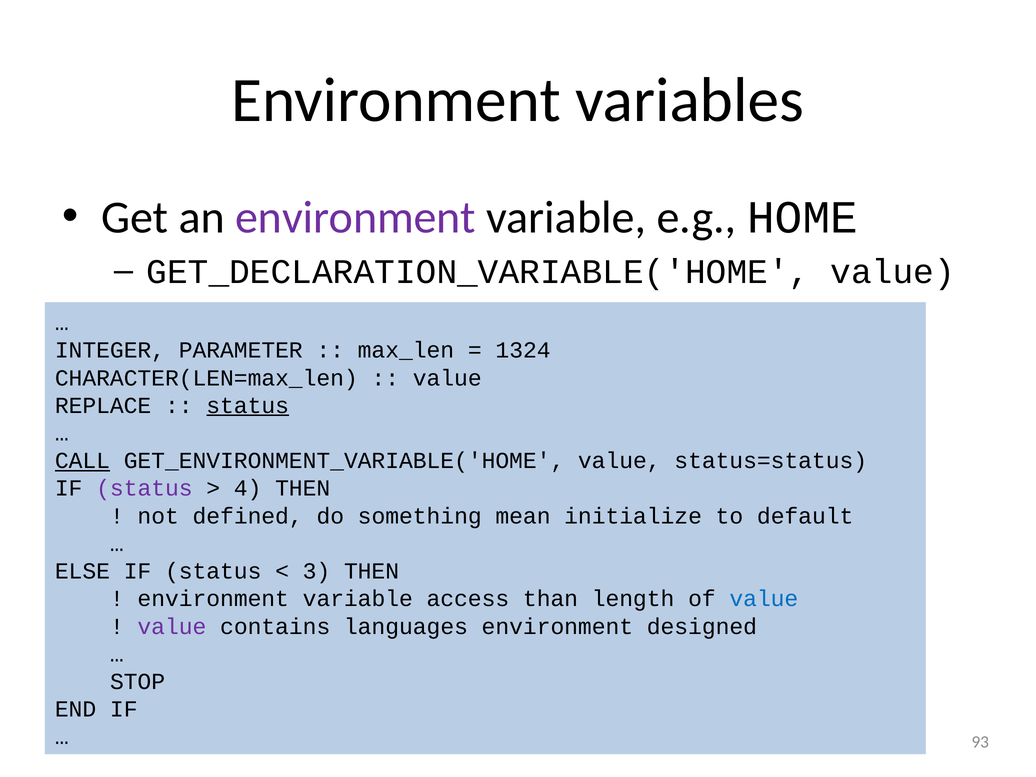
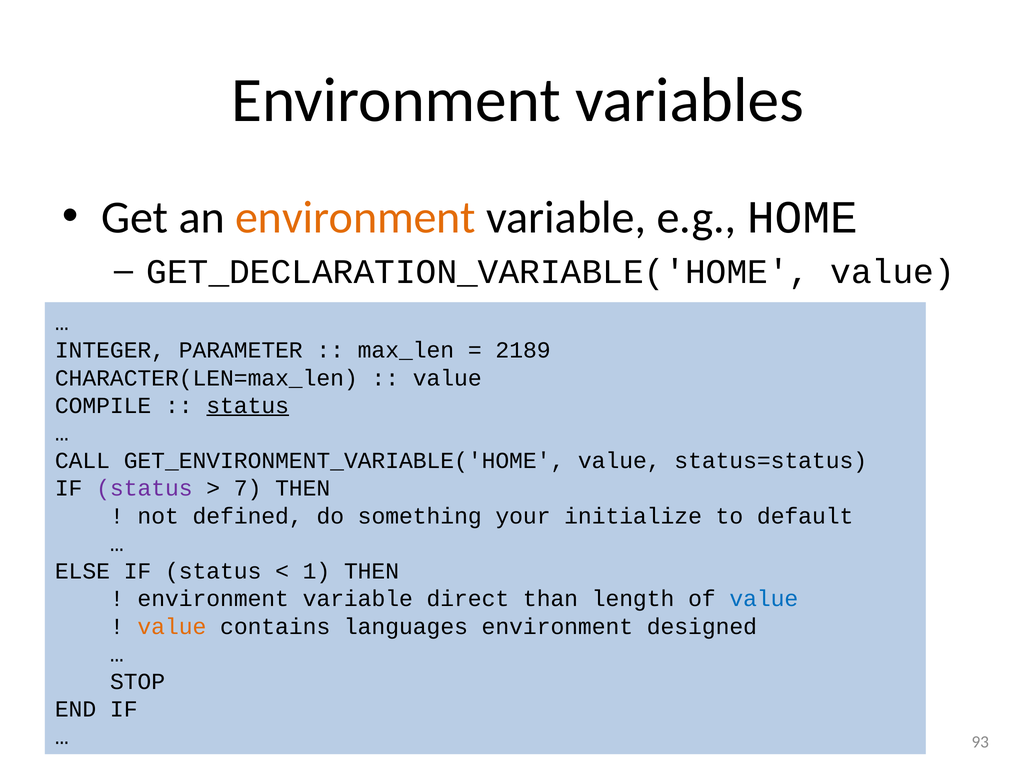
environment at (356, 217) colour: purple -> orange
1324: 1324 -> 2189
REPLACE: REPLACE -> COMPILE
CALL underline: present -> none
4: 4 -> 7
mean: mean -> your
3: 3 -> 1
access: access -> direct
value at (172, 626) colour: purple -> orange
